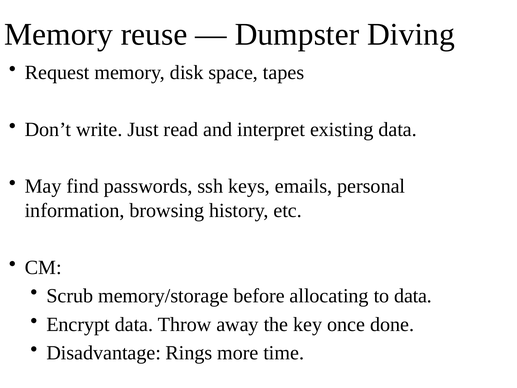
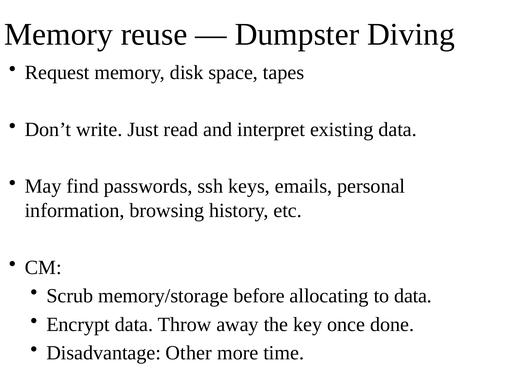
Rings: Rings -> Other
